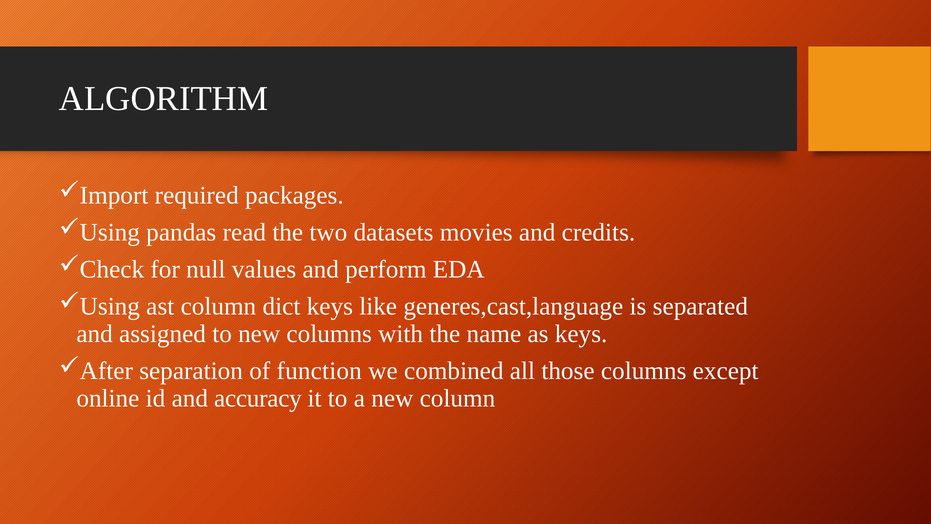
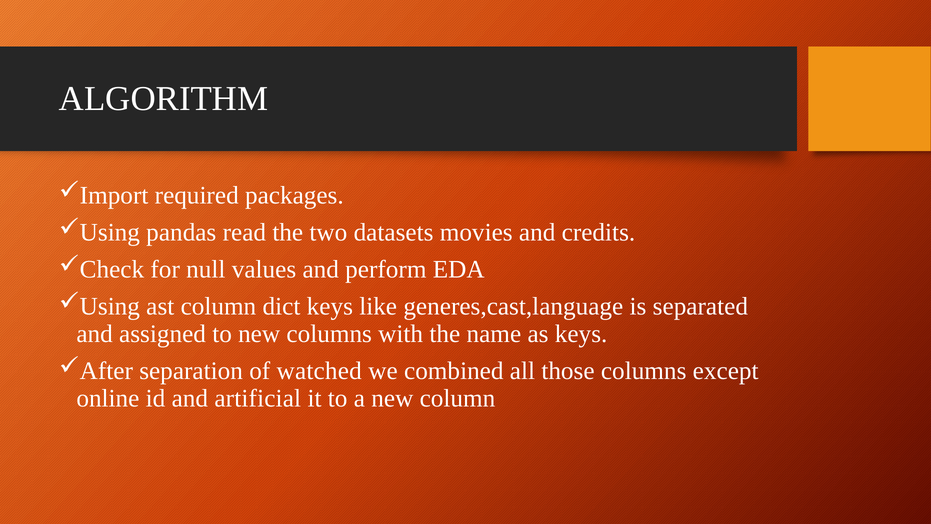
function: function -> watched
accuracy: accuracy -> artificial
